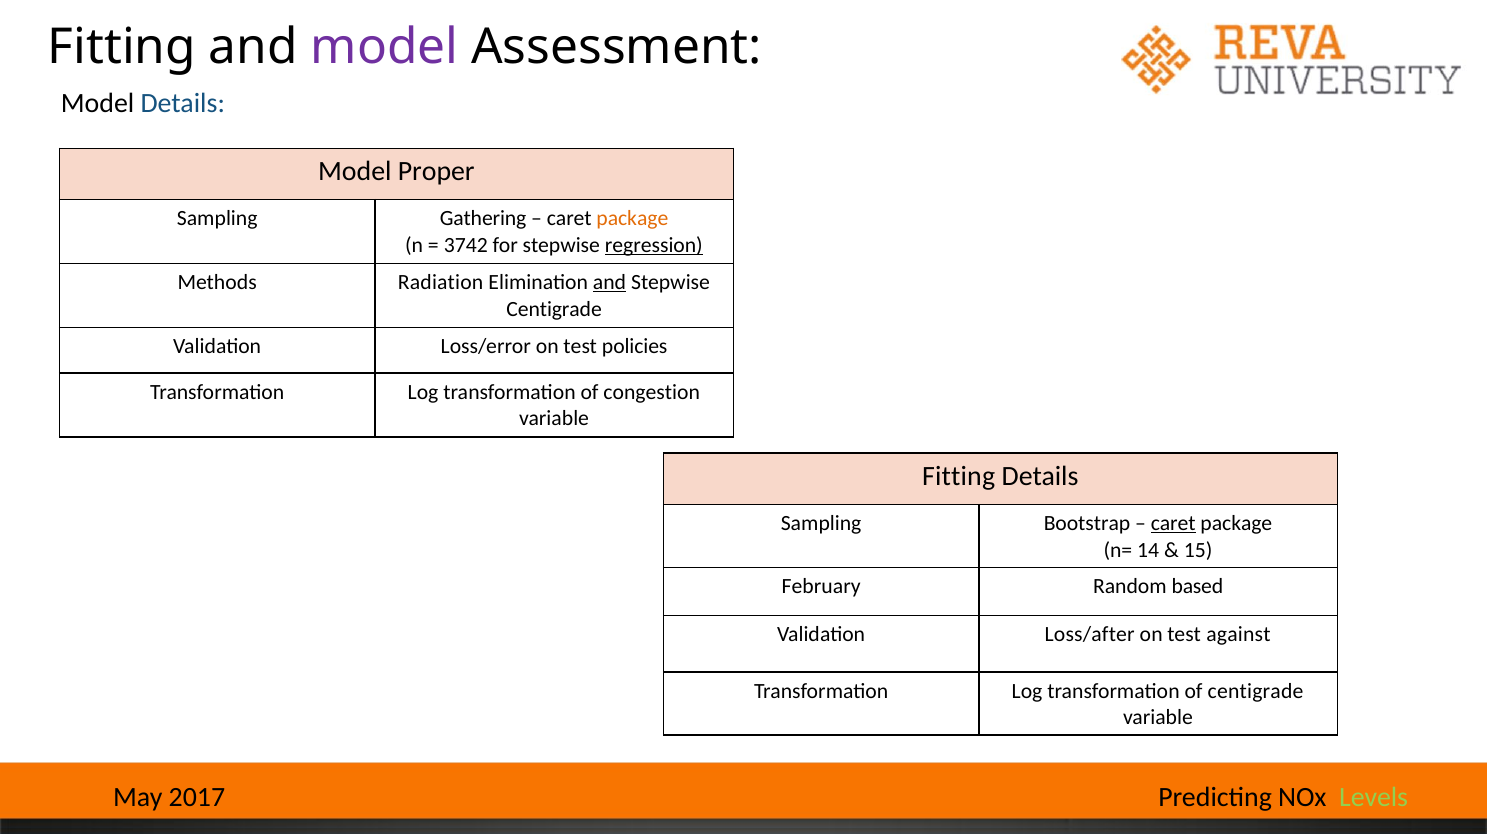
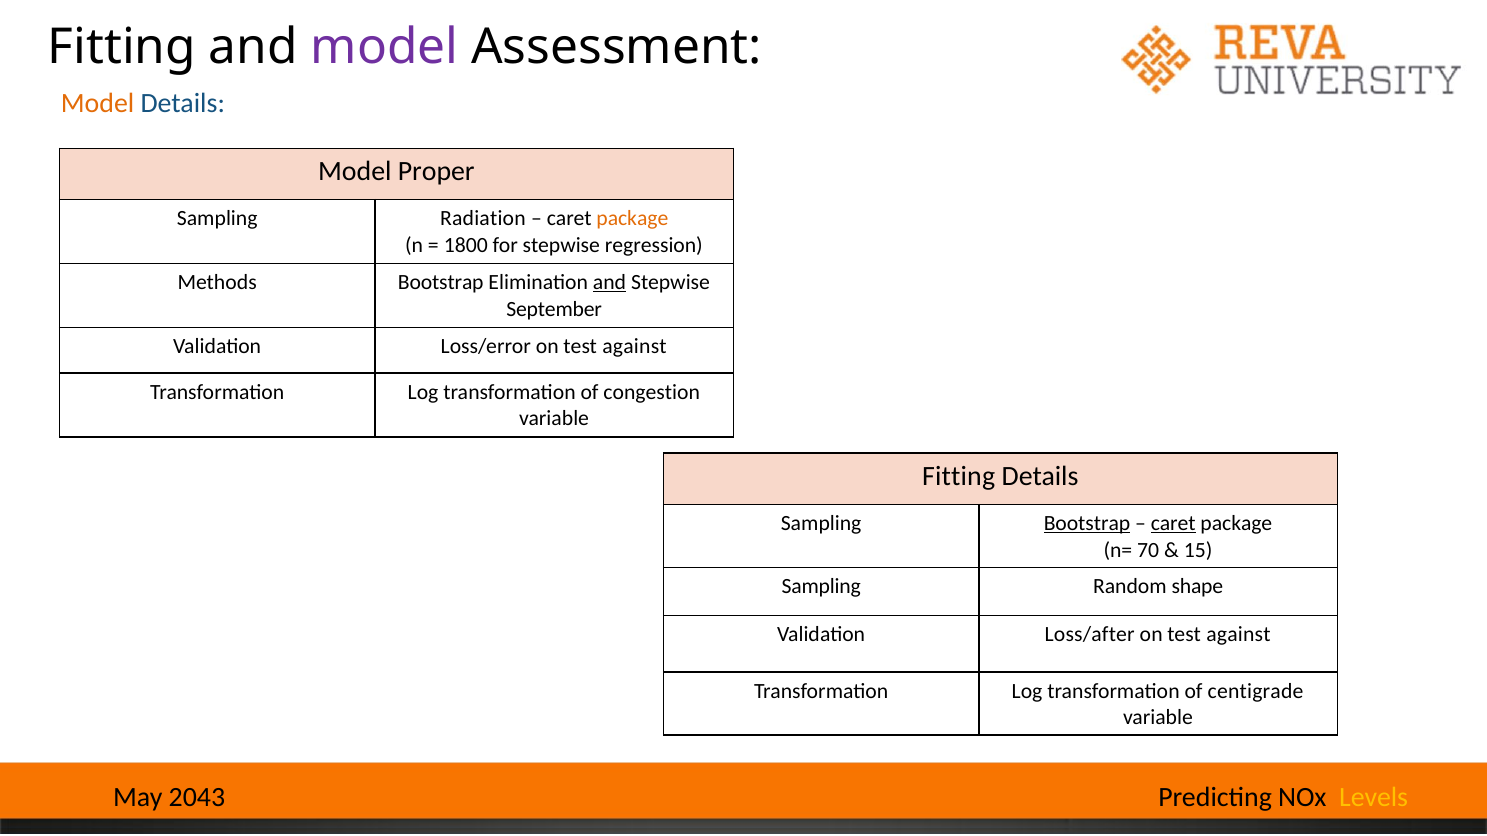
Model at (98, 104) colour: black -> orange
Gathering: Gathering -> Radiation
3742: 3742 -> 1800
regression underline: present -> none
Methods Radiation: Radiation -> Bootstrap
Centigrade at (554, 309): Centigrade -> September
Loss/error on test policies: policies -> against
Bootstrap at (1087, 524) underline: none -> present
14: 14 -> 70
February at (821, 587): February -> Sampling
based: based -> shape
2017: 2017 -> 2043
Levels colour: light green -> yellow
